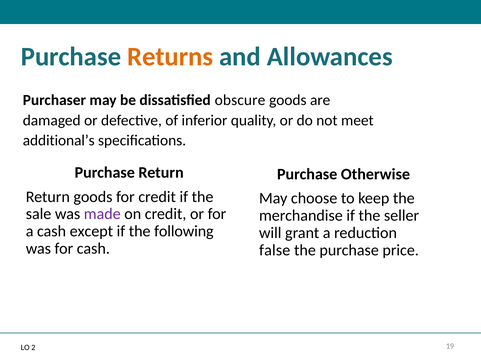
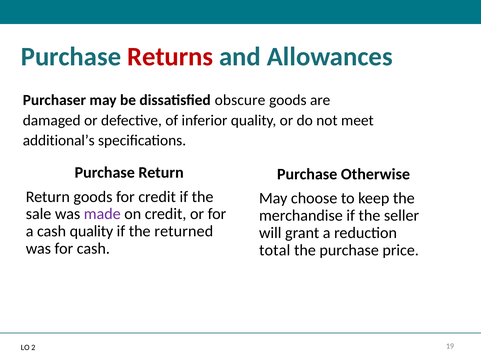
Returns colour: orange -> red
cash except: except -> quality
following: following -> returned
false: false -> total
